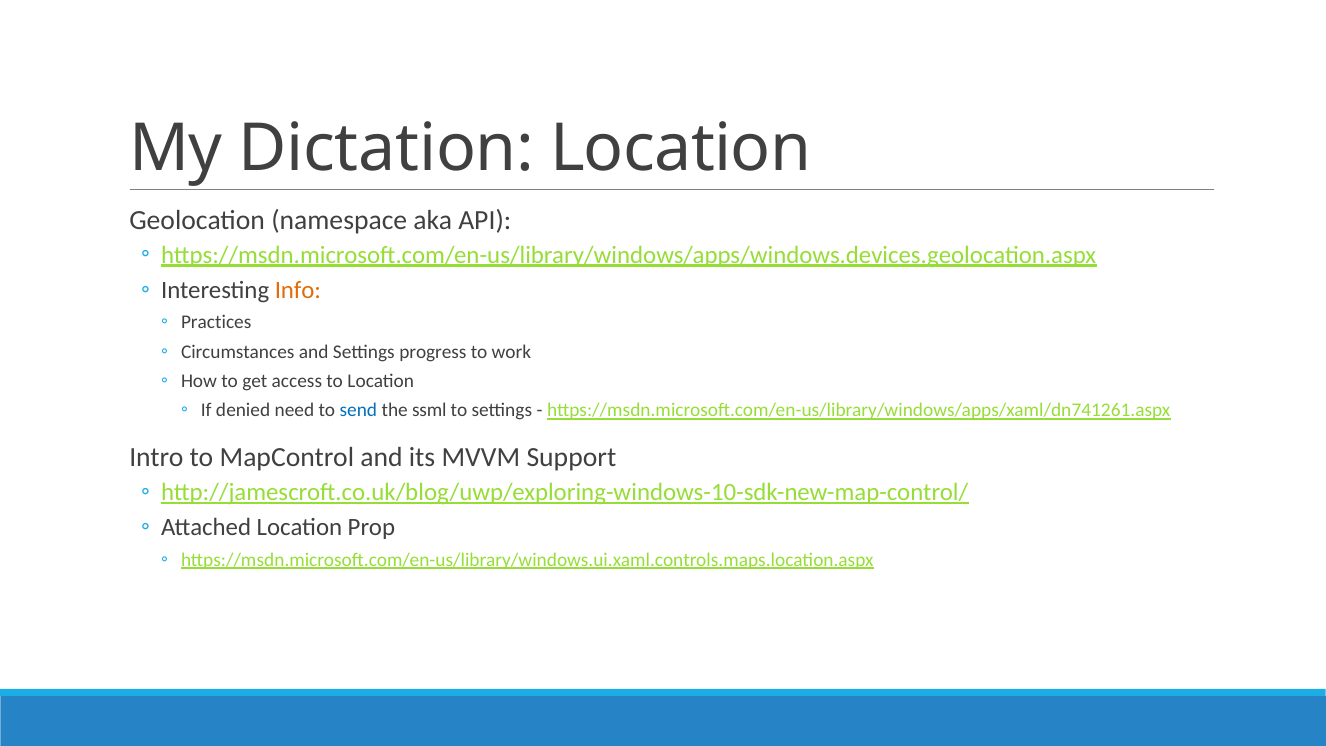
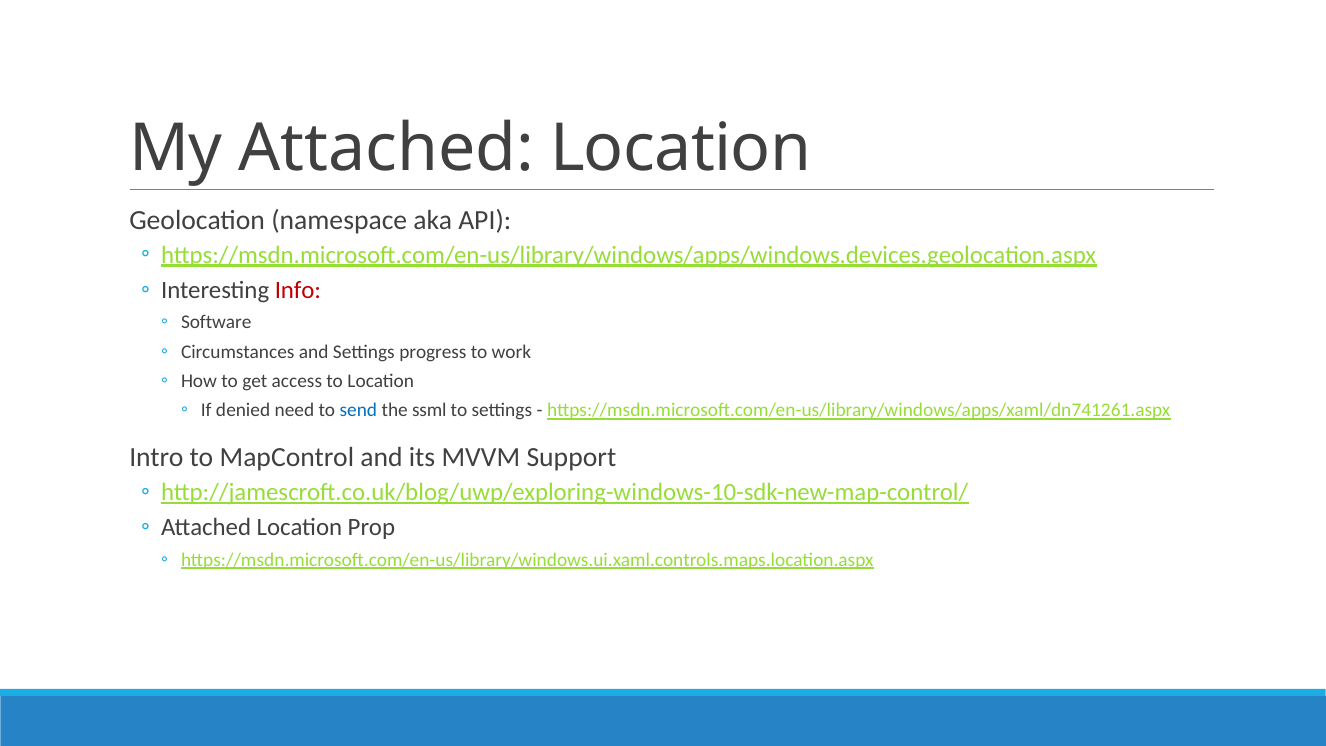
My Dictation: Dictation -> Attached
Info colour: orange -> red
Practices: Practices -> Software
